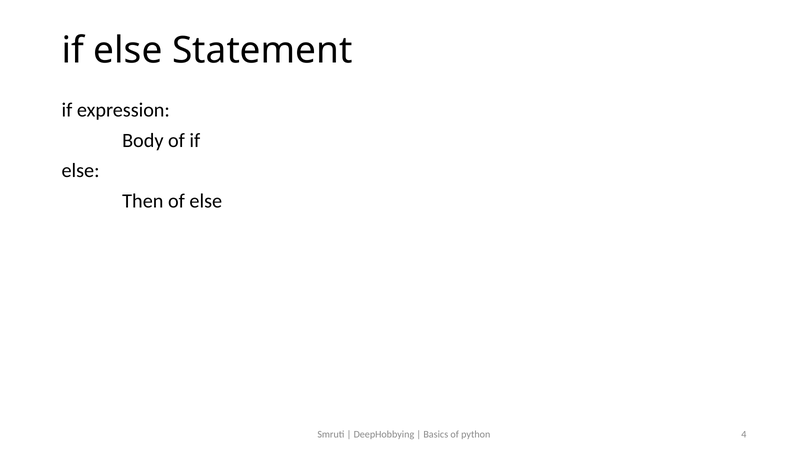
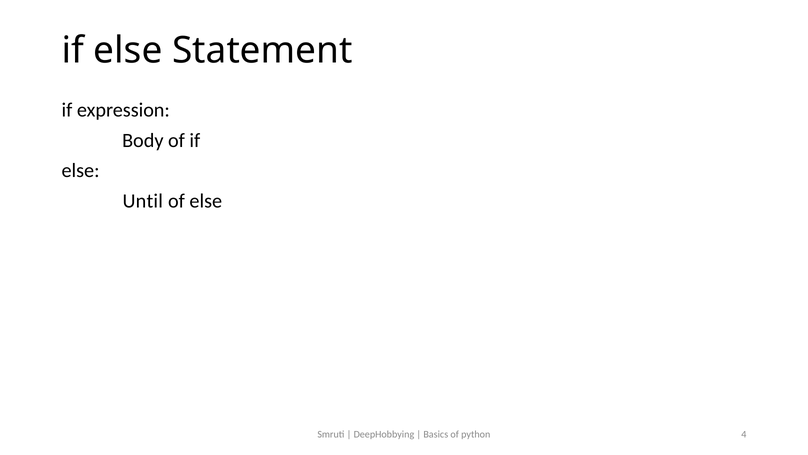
Then: Then -> Until
